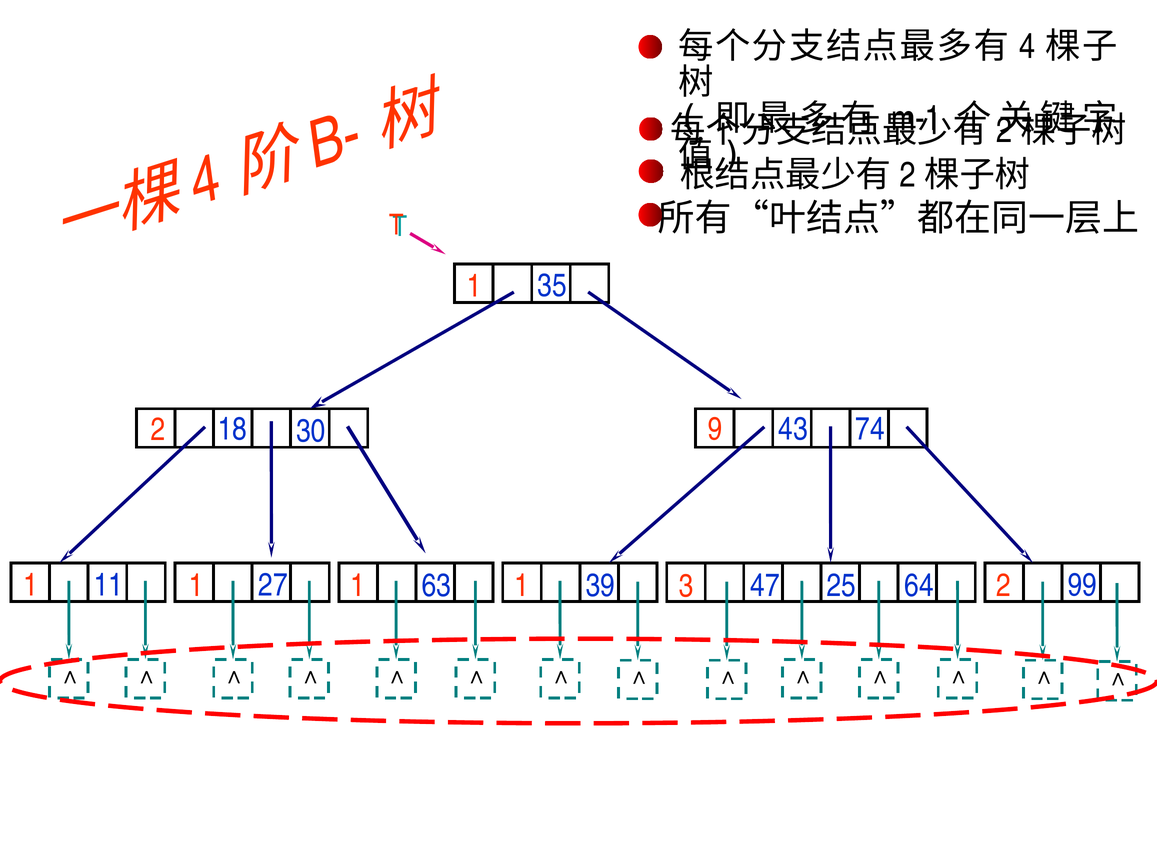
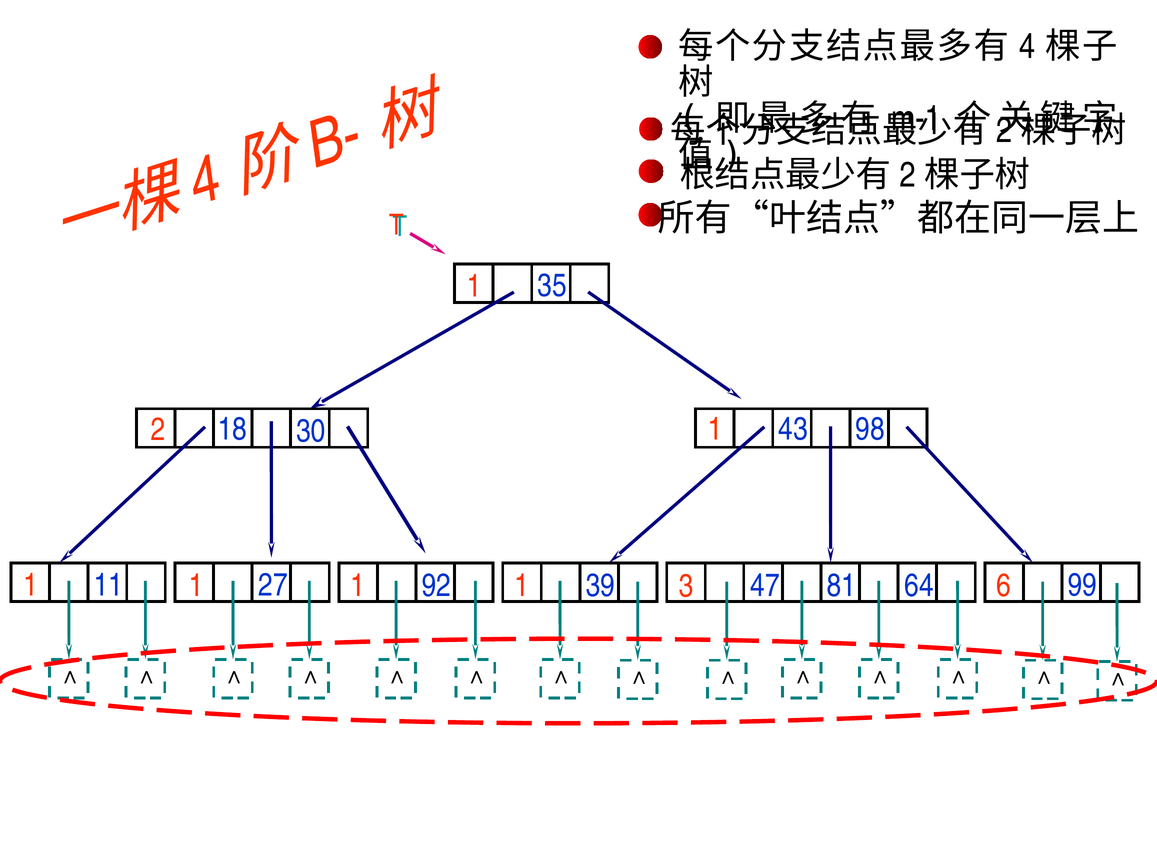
74: 74 -> 98
2 9: 9 -> 1
63: 63 -> 92
25: 25 -> 81
1 2: 2 -> 6
